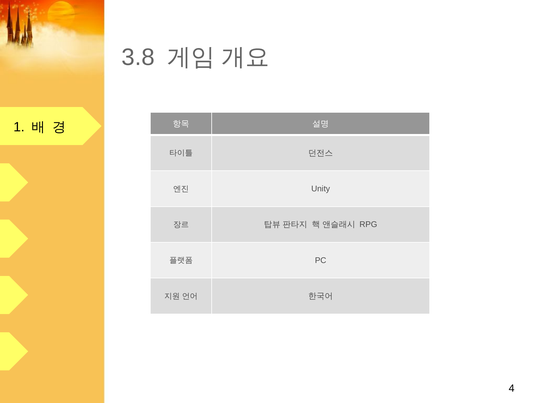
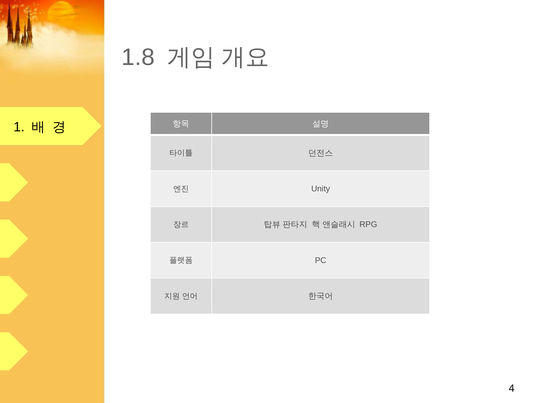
3.8: 3.8 -> 1.8
